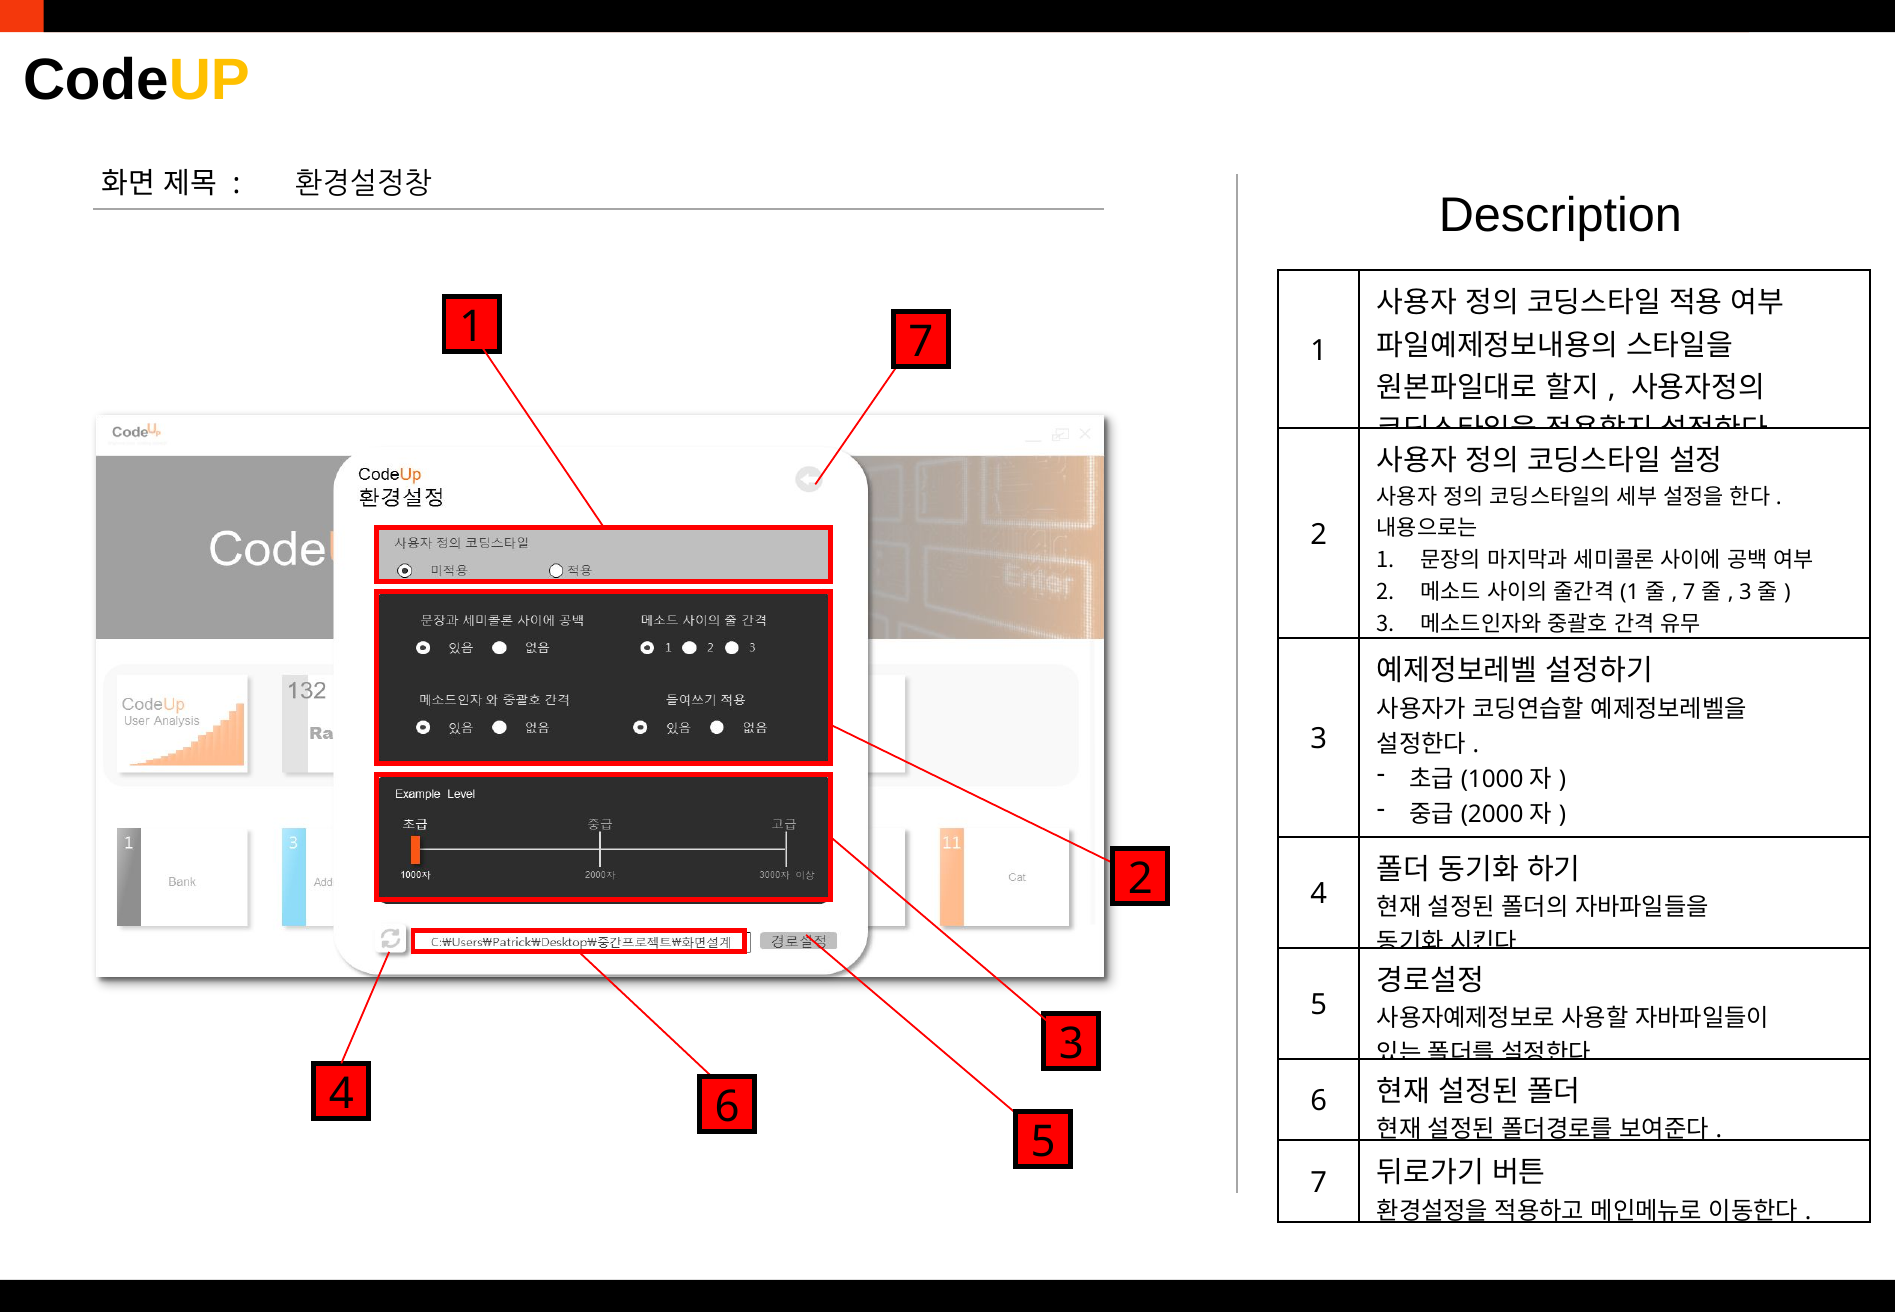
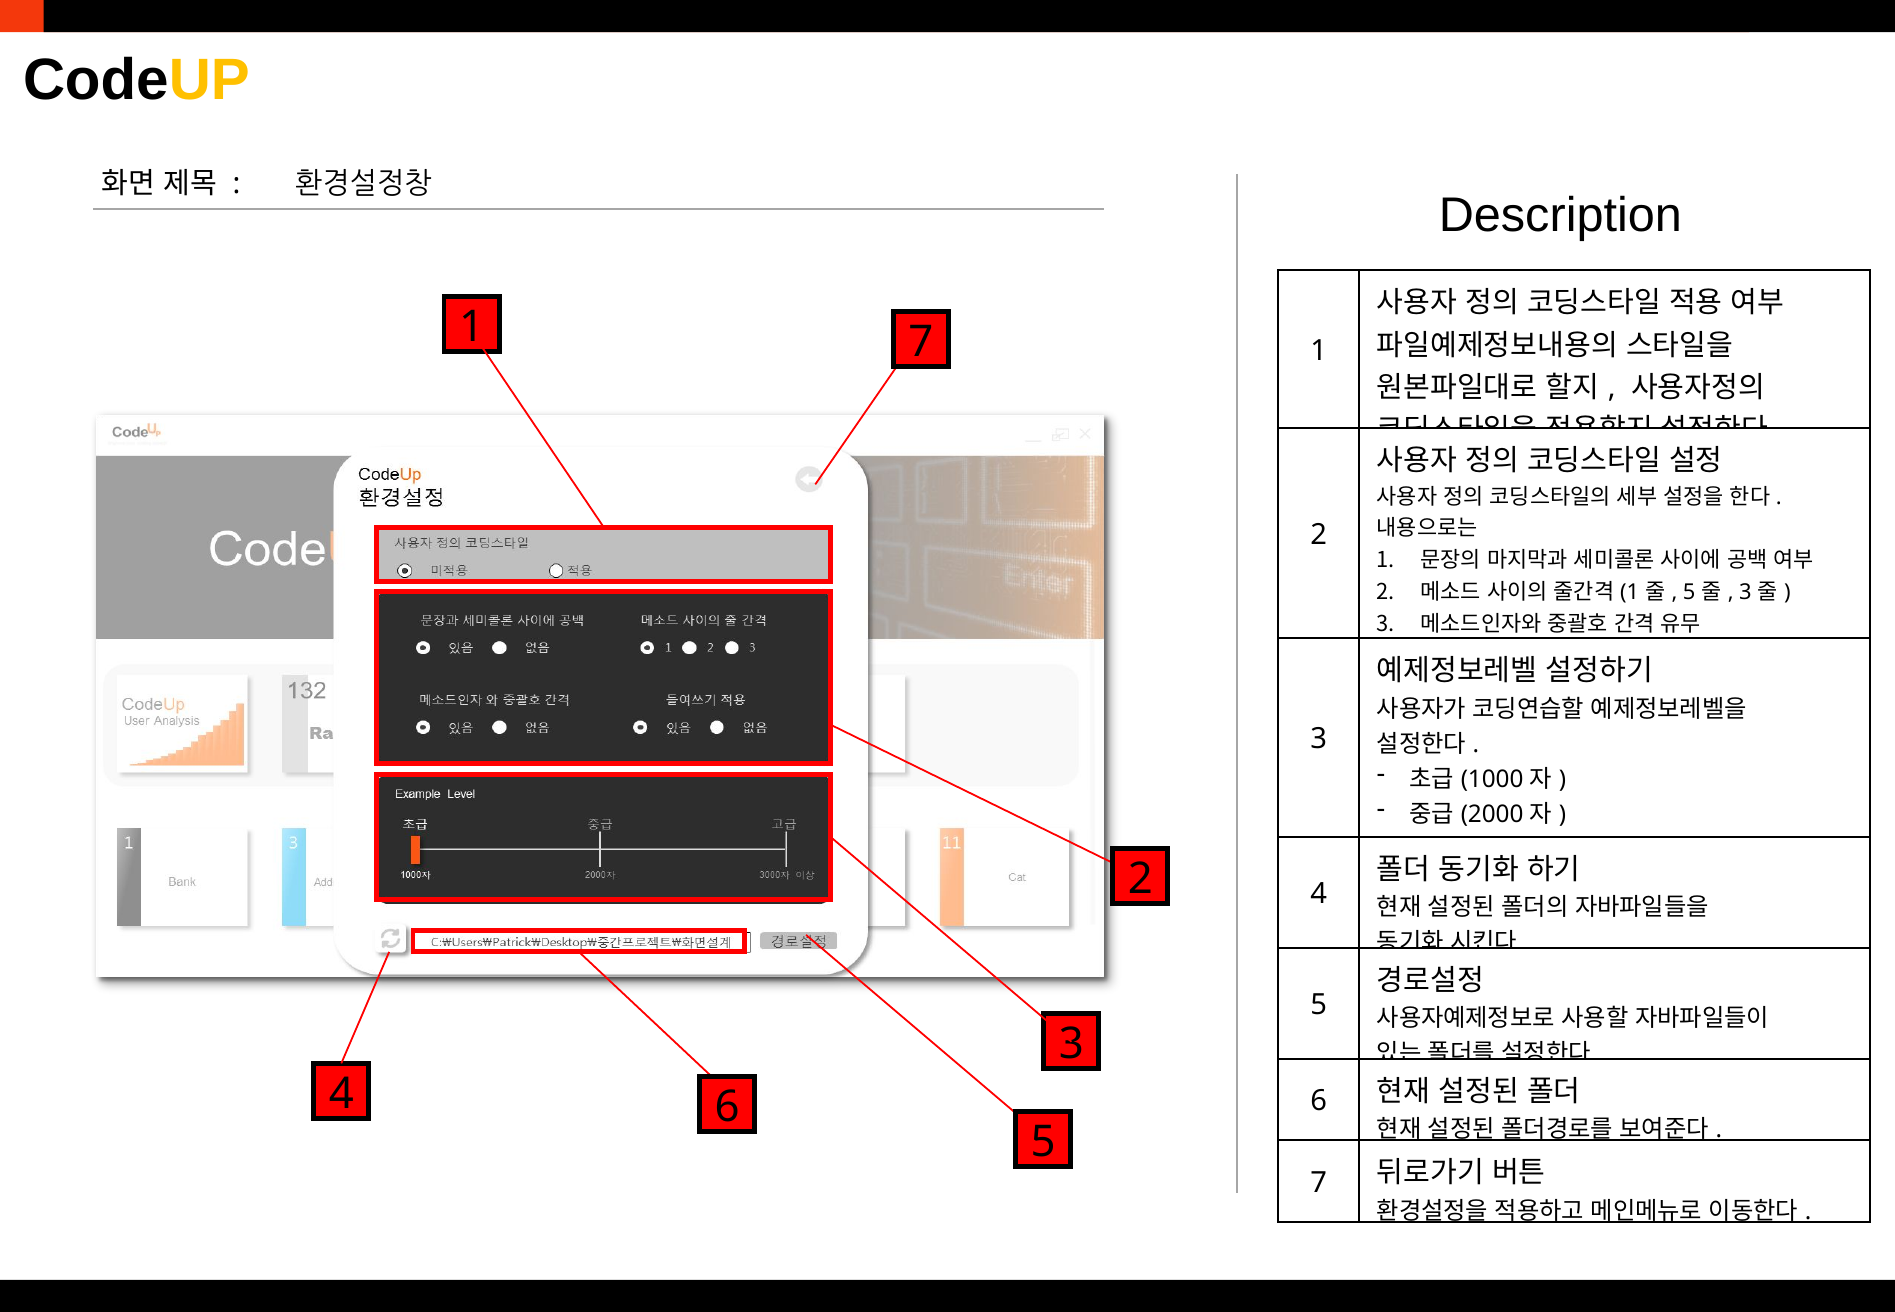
7 at (1689, 592): 7 -> 5
